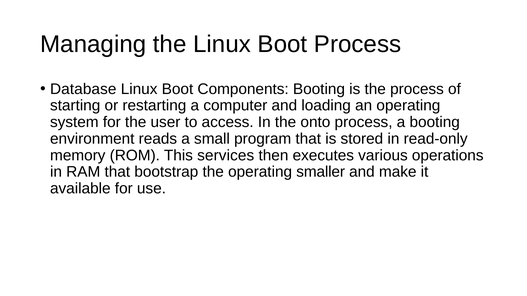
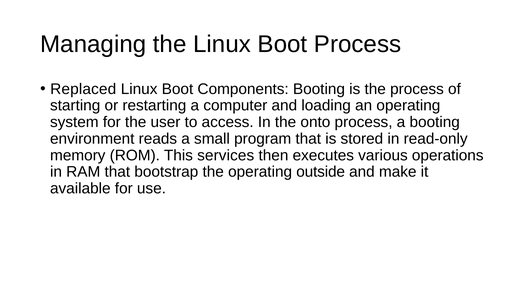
Database: Database -> Replaced
smaller: smaller -> outside
